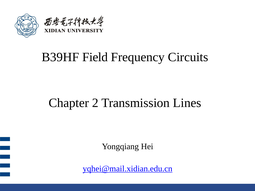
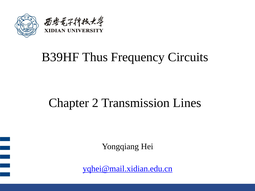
Field: Field -> Thus
